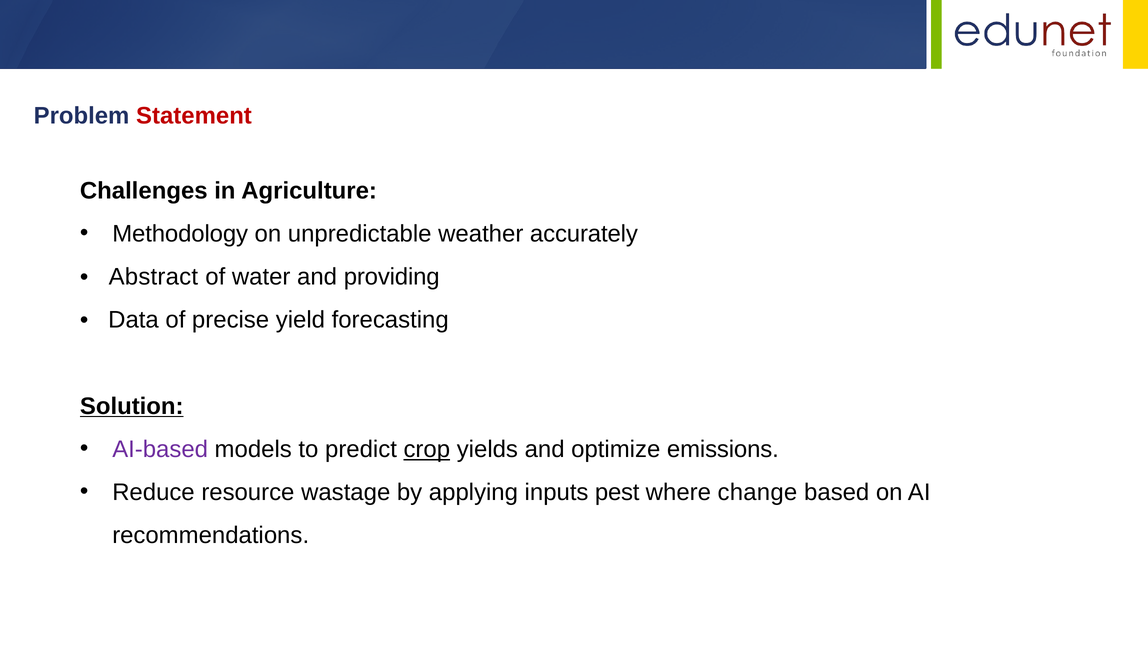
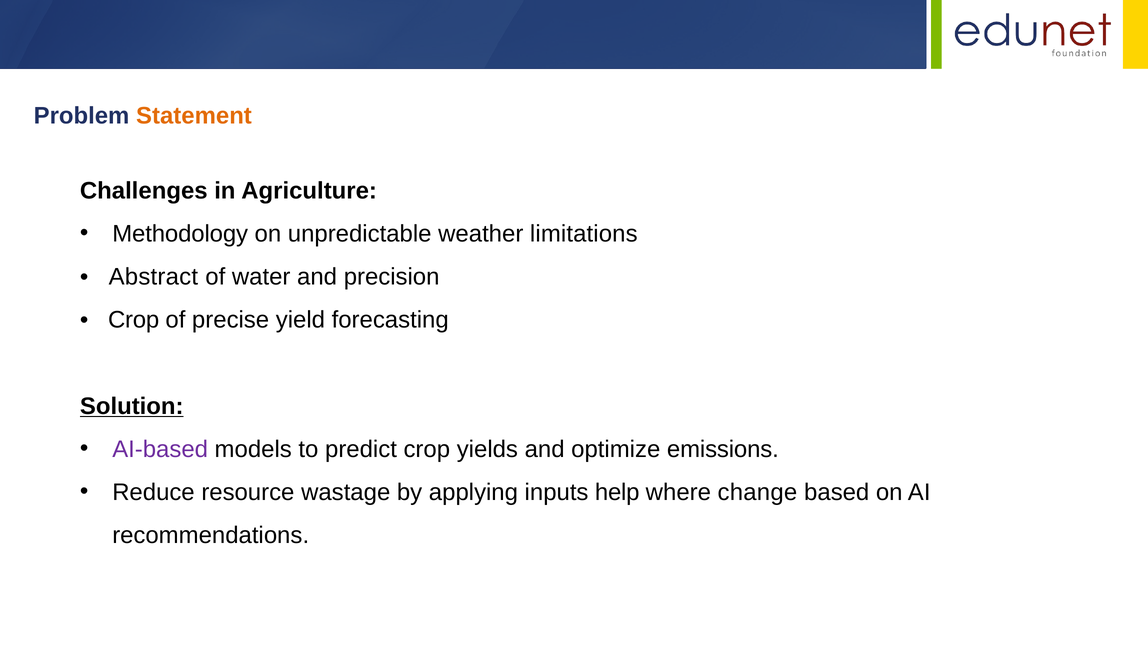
Statement colour: red -> orange
accurately: accurately -> limitations
providing: providing -> precision
Data at (134, 320): Data -> Crop
crop at (427, 449) underline: present -> none
pest: pest -> help
